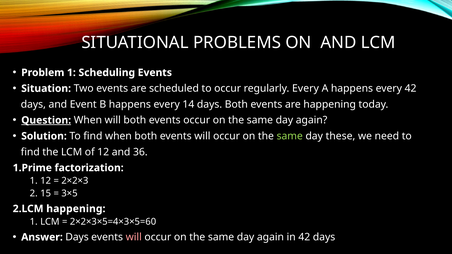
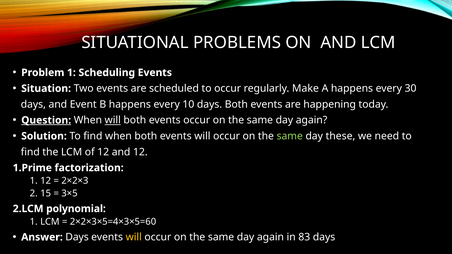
regularly Every: Every -> Make
every 42: 42 -> 30
14: 14 -> 10
will at (113, 120) underline: none -> present
and 36: 36 -> 12
happening at (76, 209): happening -> polynomial
will at (134, 237) colour: pink -> yellow
in 42: 42 -> 83
